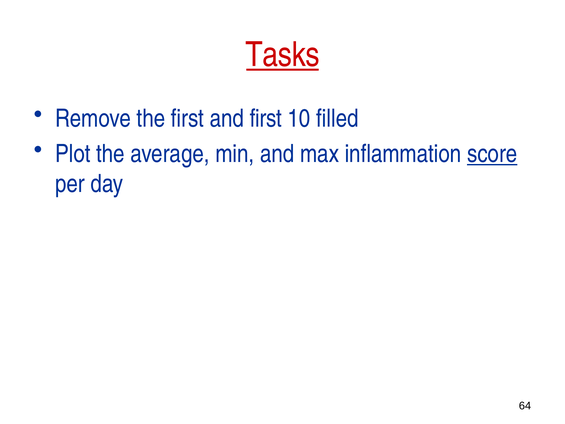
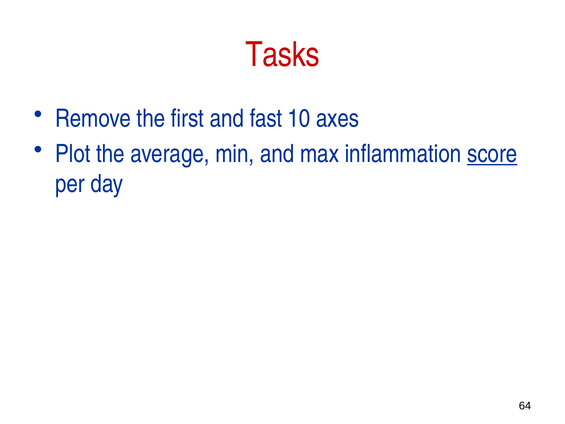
Tasks underline: present -> none
and first: first -> fast
filled: filled -> axes
